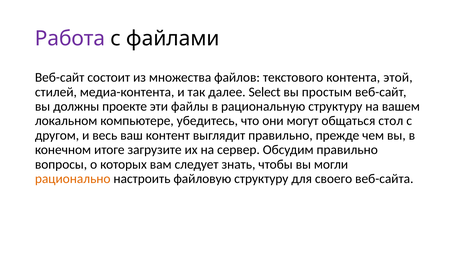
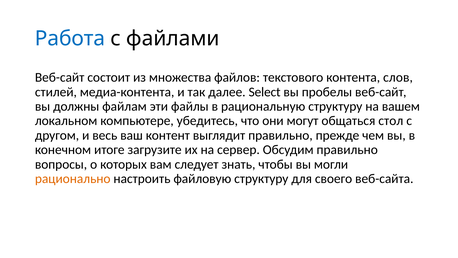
Работа colour: purple -> blue
этой: этой -> слов
простым: простым -> пробелы
проекте: проекте -> файлам
